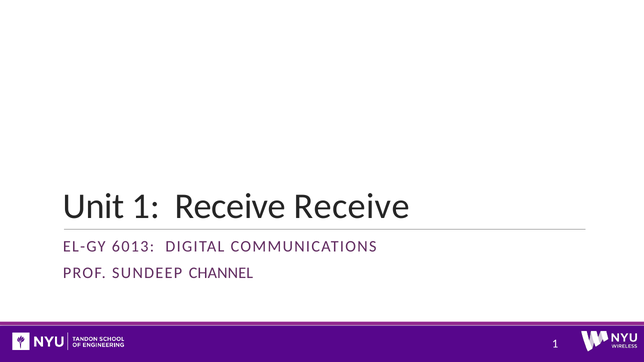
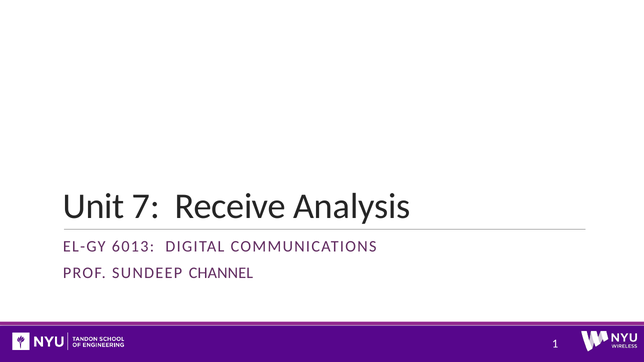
Unit 1: 1 -> 7
Receive Receive: Receive -> Analysis
